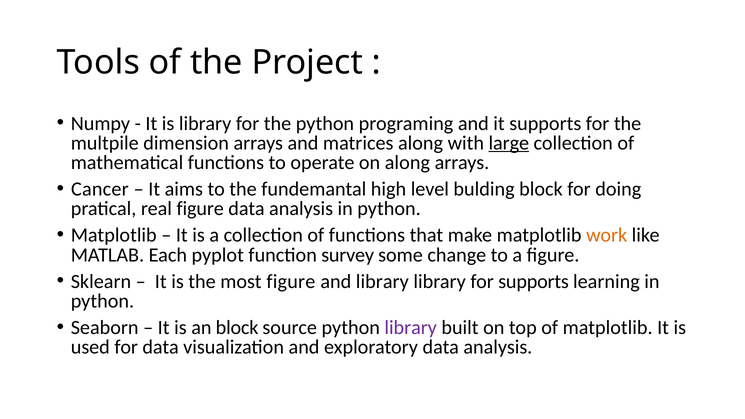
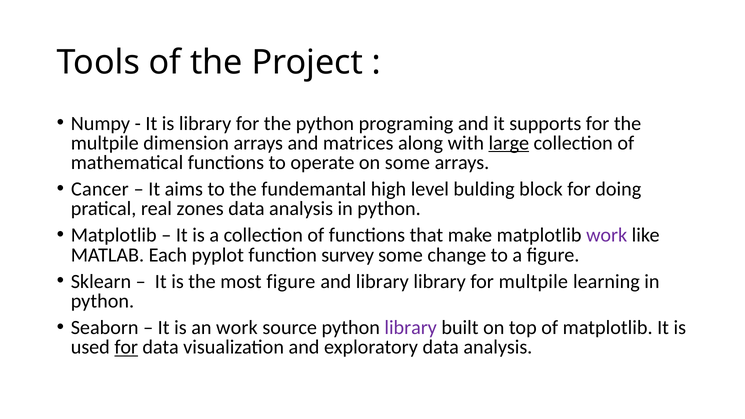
on along: along -> some
real figure: figure -> zones
work at (607, 235) colour: orange -> purple
for supports: supports -> multpile
an block: block -> work
for at (126, 347) underline: none -> present
